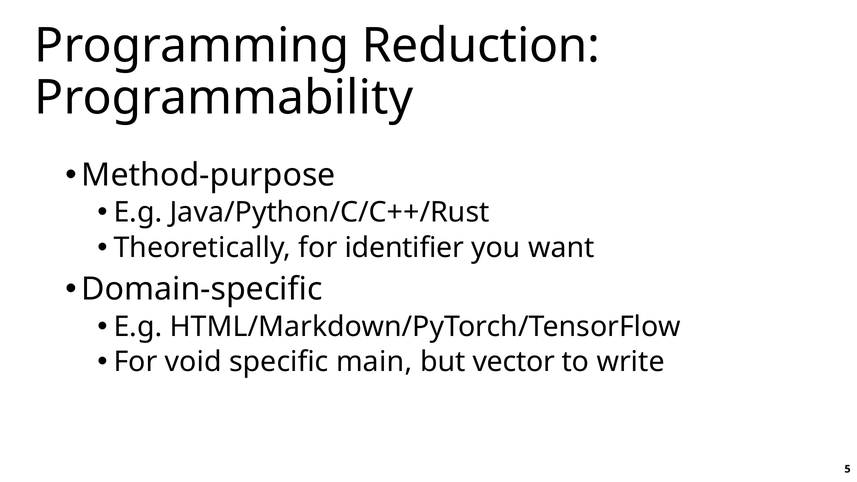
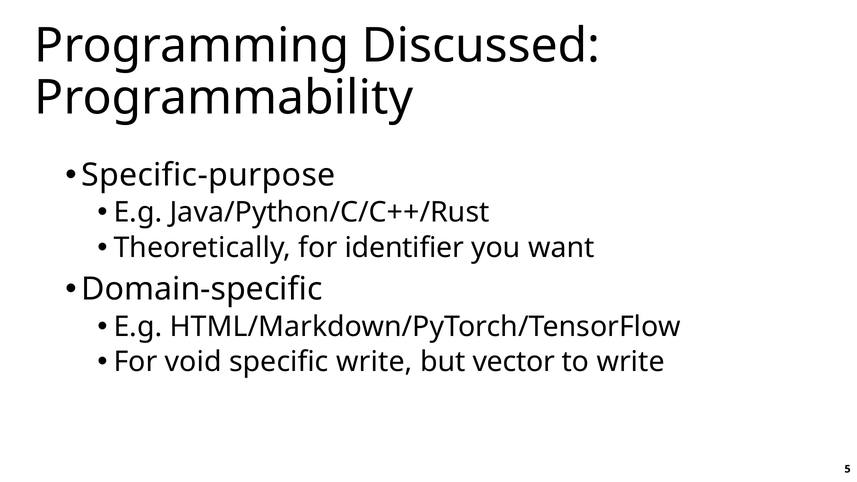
Reduction: Reduction -> Discussed
Method-purpose: Method-purpose -> Specific-purpose
specific main: main -> write
